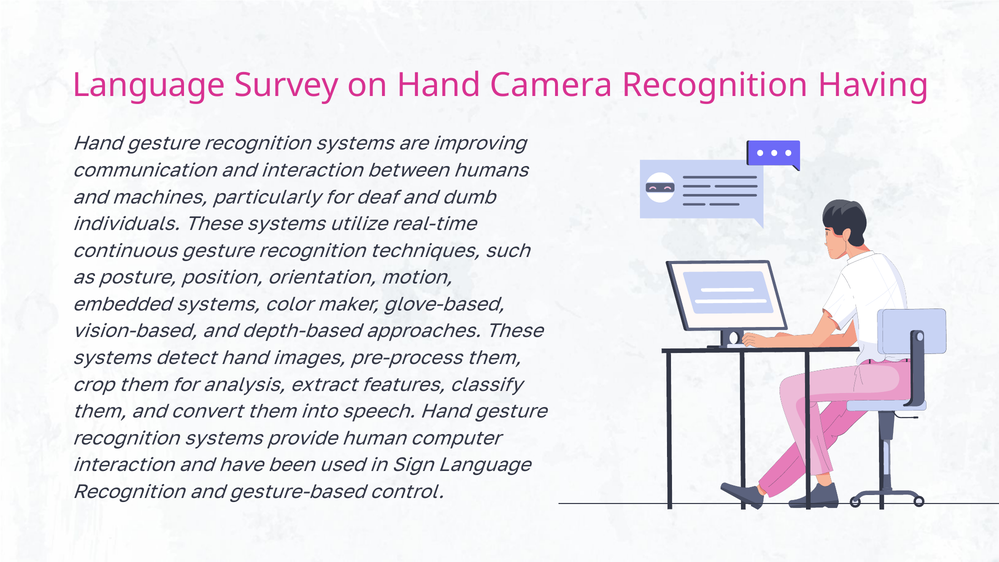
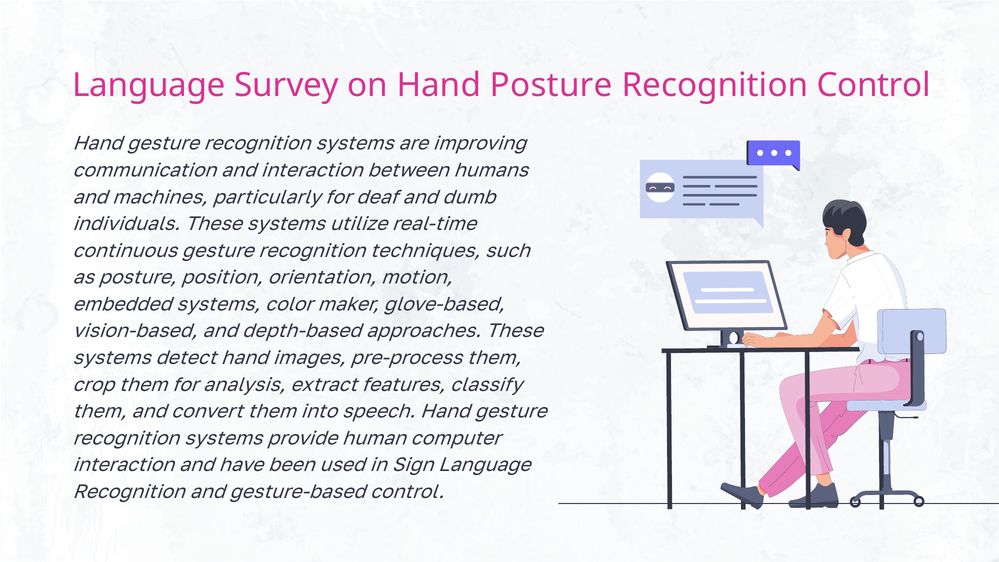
Hand Camera: Camera -> Posture
Recognition Having: Having -> Control
